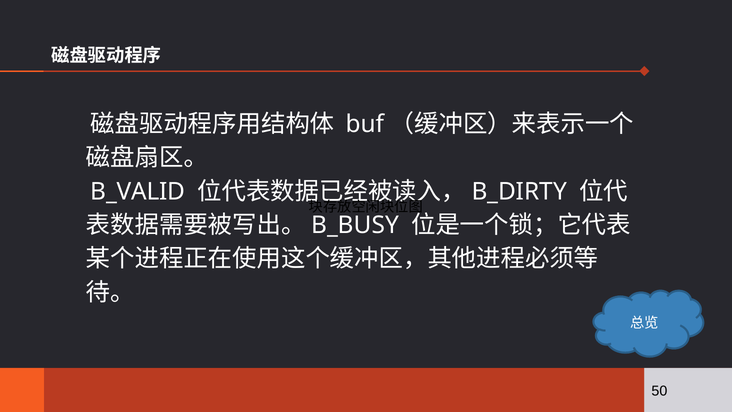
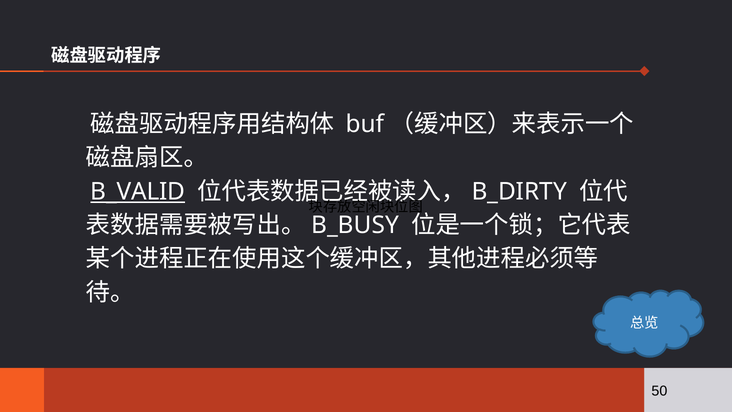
B_VALID underline: none -> present
